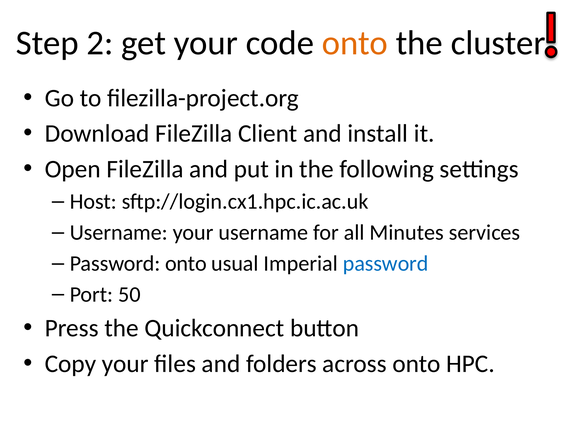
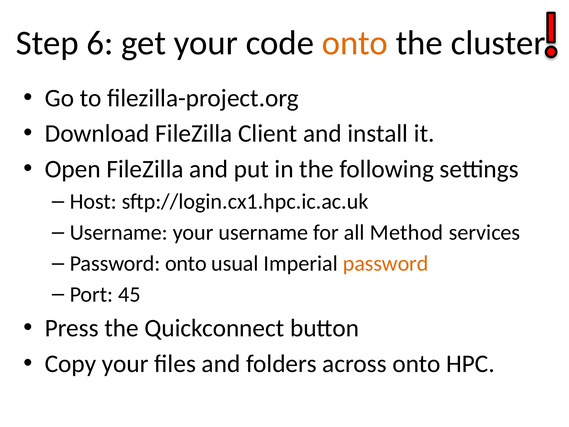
2: 2 -> 6
Minutes: Minutes -> Method
password at (386, 263) colour: blue -> orange
50: 50 -> 45
